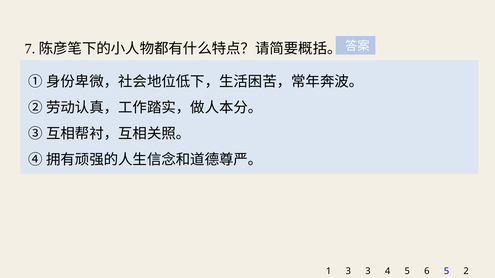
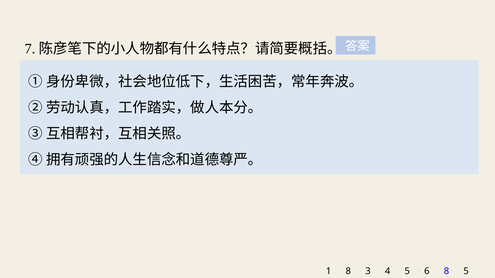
1 3: 3 -> 8
3 5: 5 -> 8
4 2: 2 -> 5
